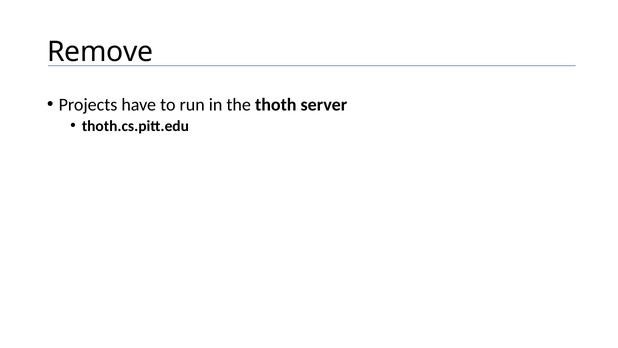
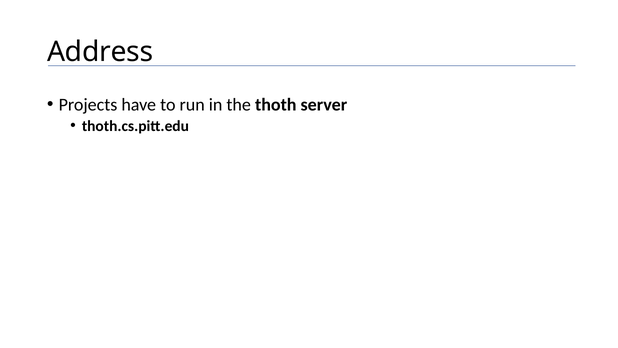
Remove: Remove -> Address
